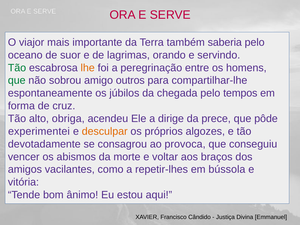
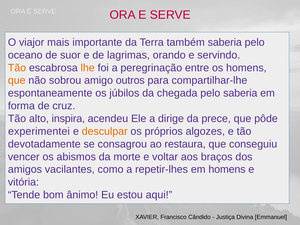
Tão at (17, 68) colour: green -> orange
que at (17, 80) colour: green -> orange
pelo tempos: tempos -> saberia
obriga: obriga -> inspira
provoca: provoca -> restaura
em bússola: bússola -> homens
